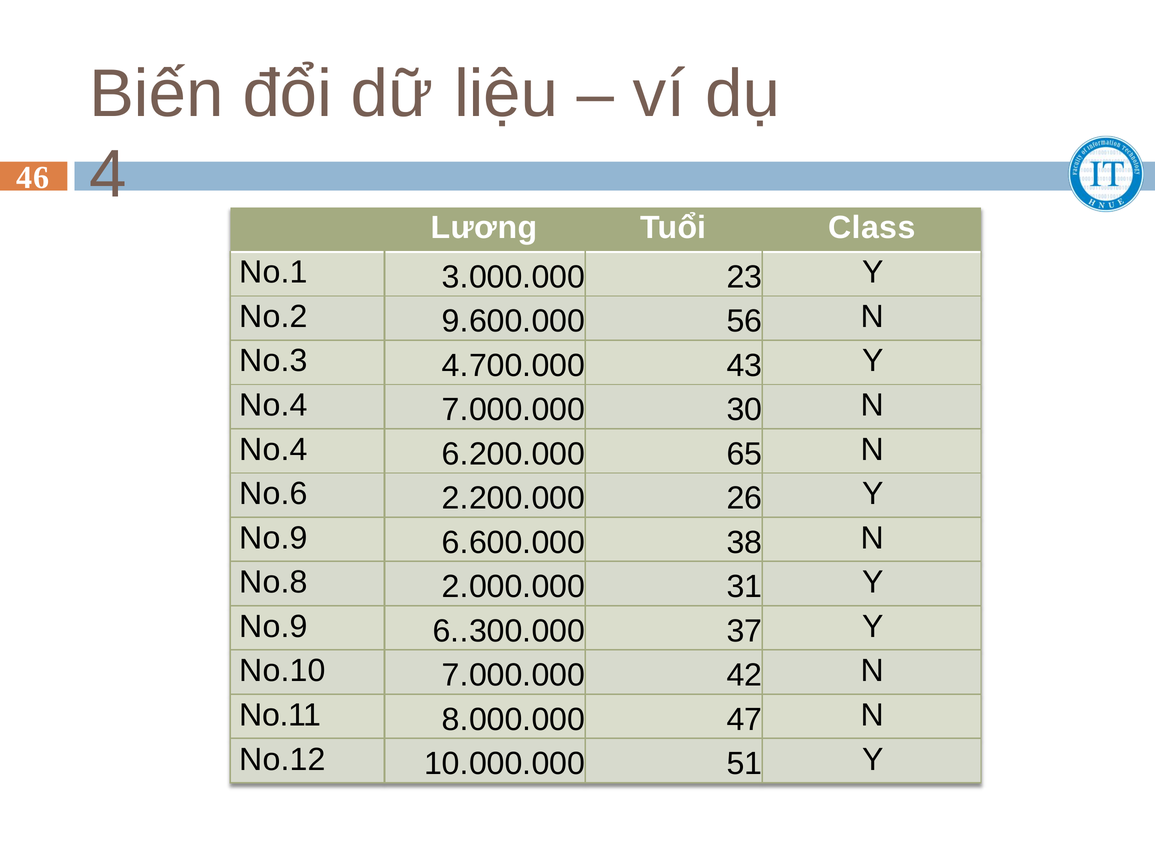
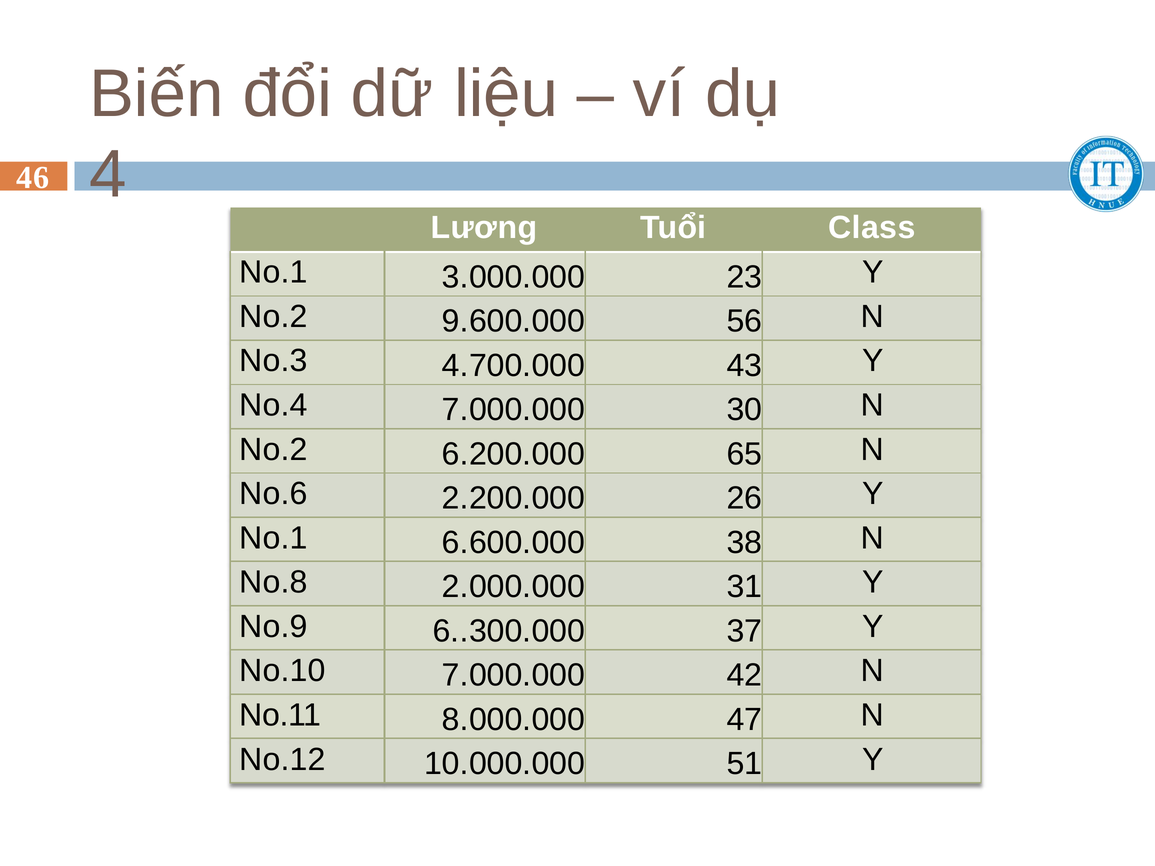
No.4 at (273, 450): No.4 -> No.2
No.9 at (273, 538): No.9 -> No.1
